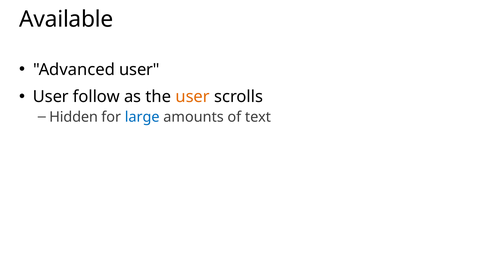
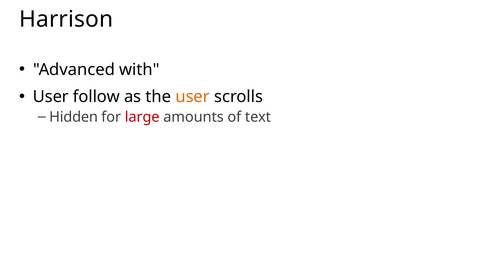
Available: Available -> Harrison
Advanced user: user -> with
large colour: blue -> red
